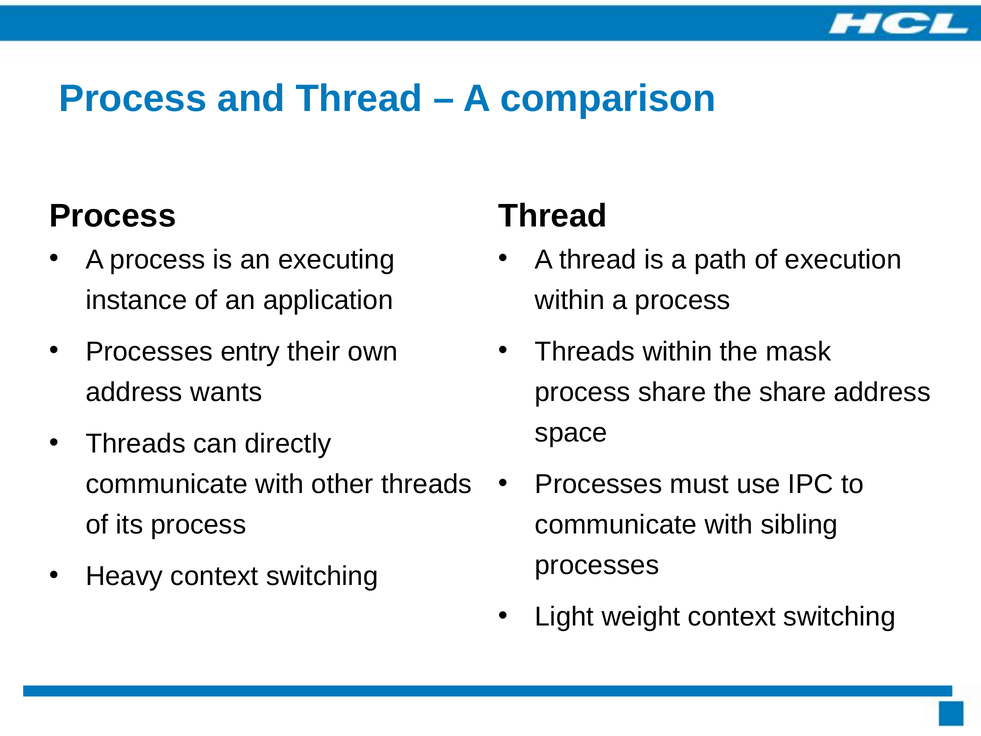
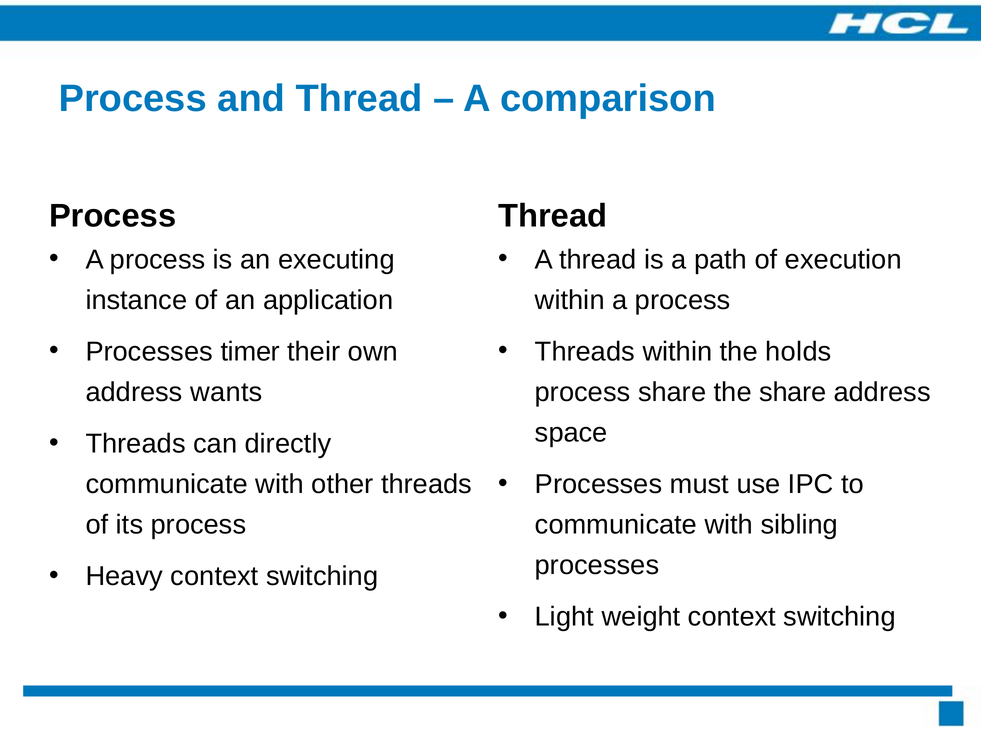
entry: entry -> timer
mask: mask -> holds
